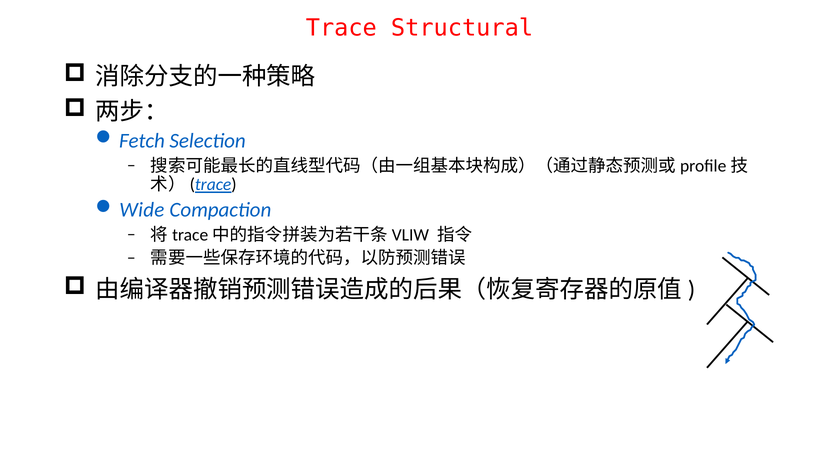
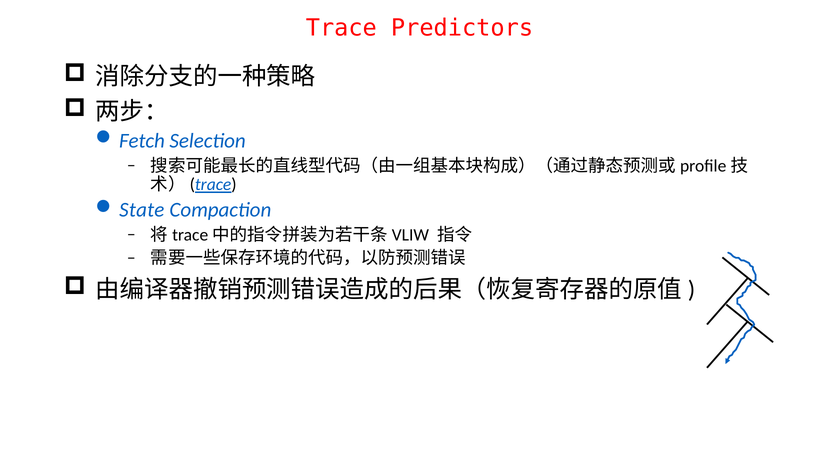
Structural: Structural -> Predictors
Wide: Wide -> State
